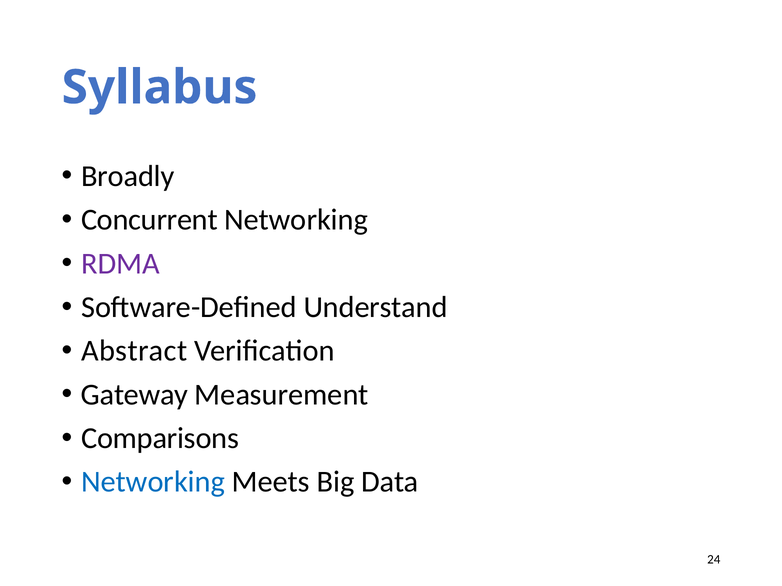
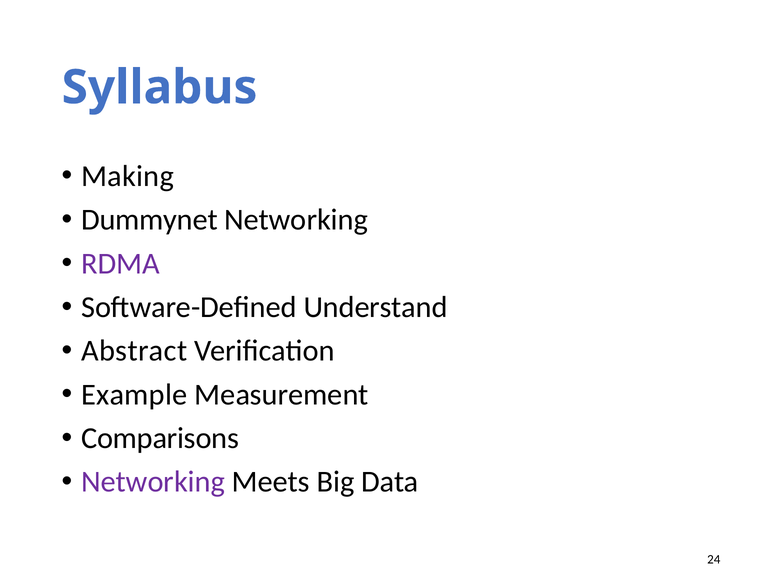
Broadly: Broadly -> Making
Concurrent: Concurrent -> Dummynet
Gateway: Gateway -> Example
Networking at (153, 482) colour: blue -> purple
